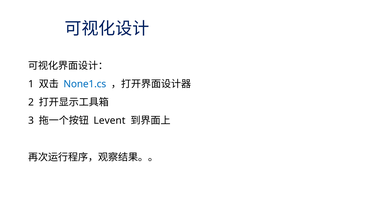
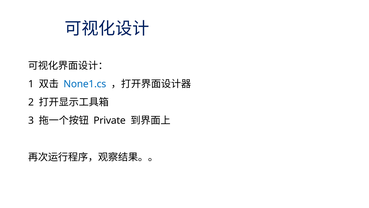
Levent: Levent -> Private
